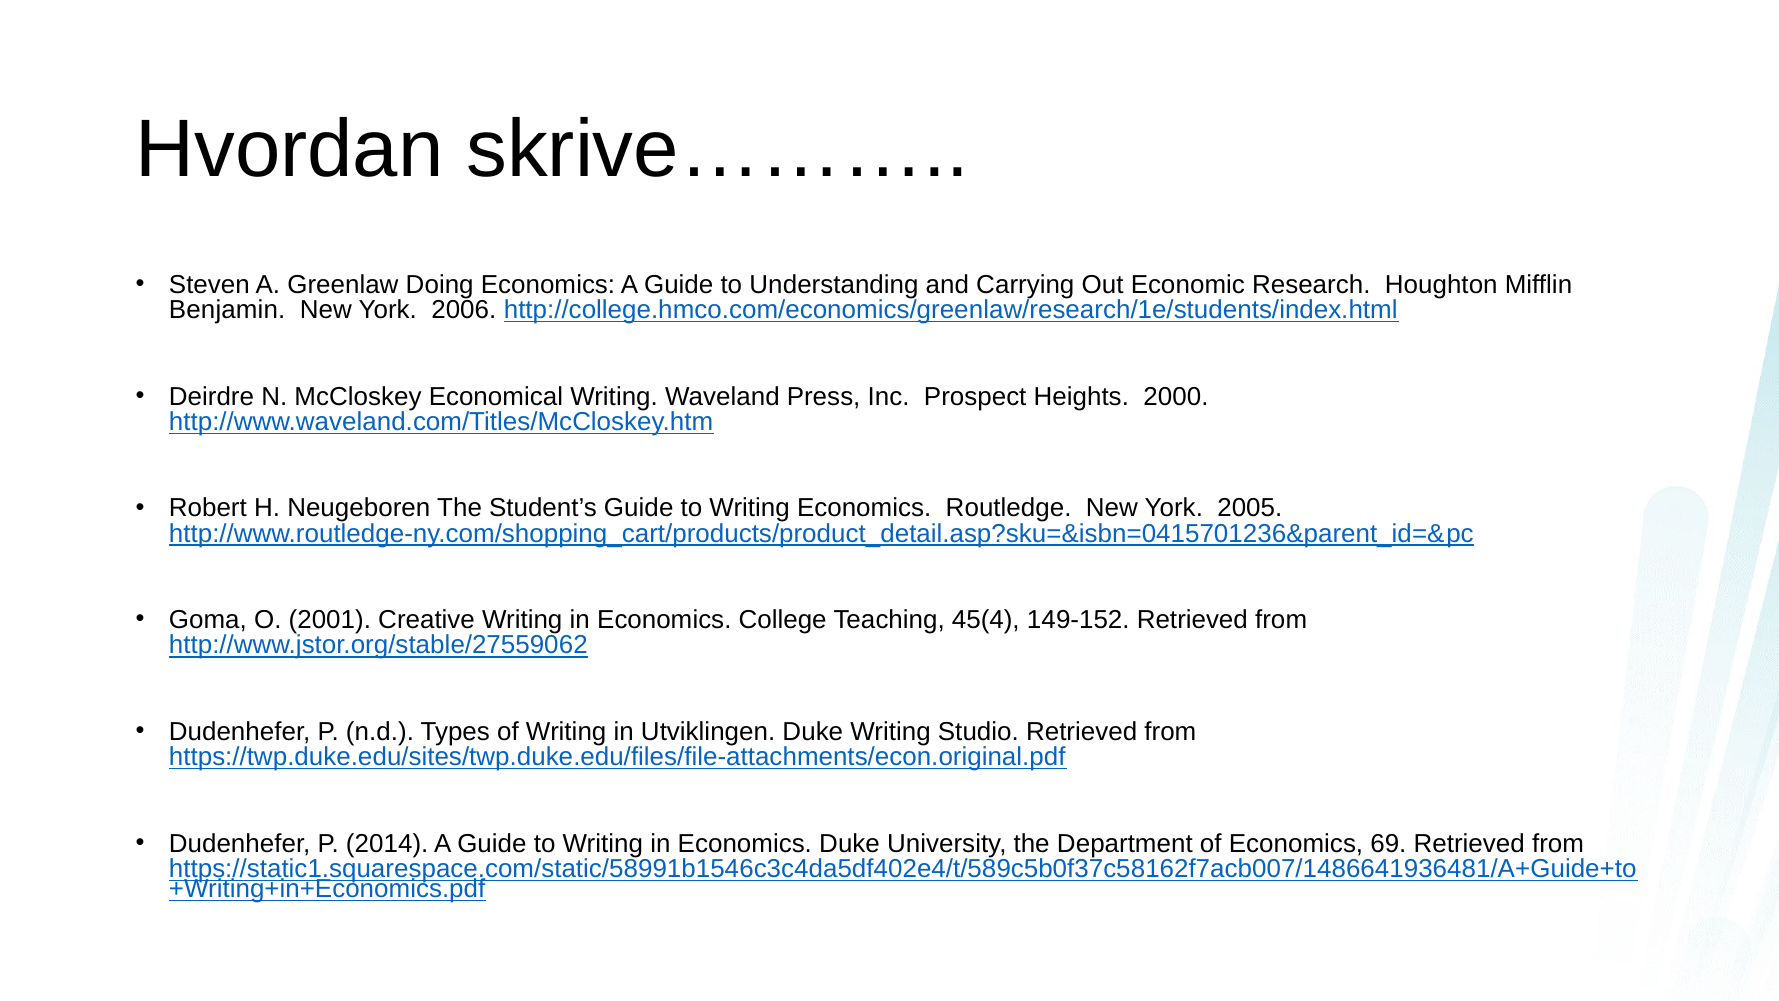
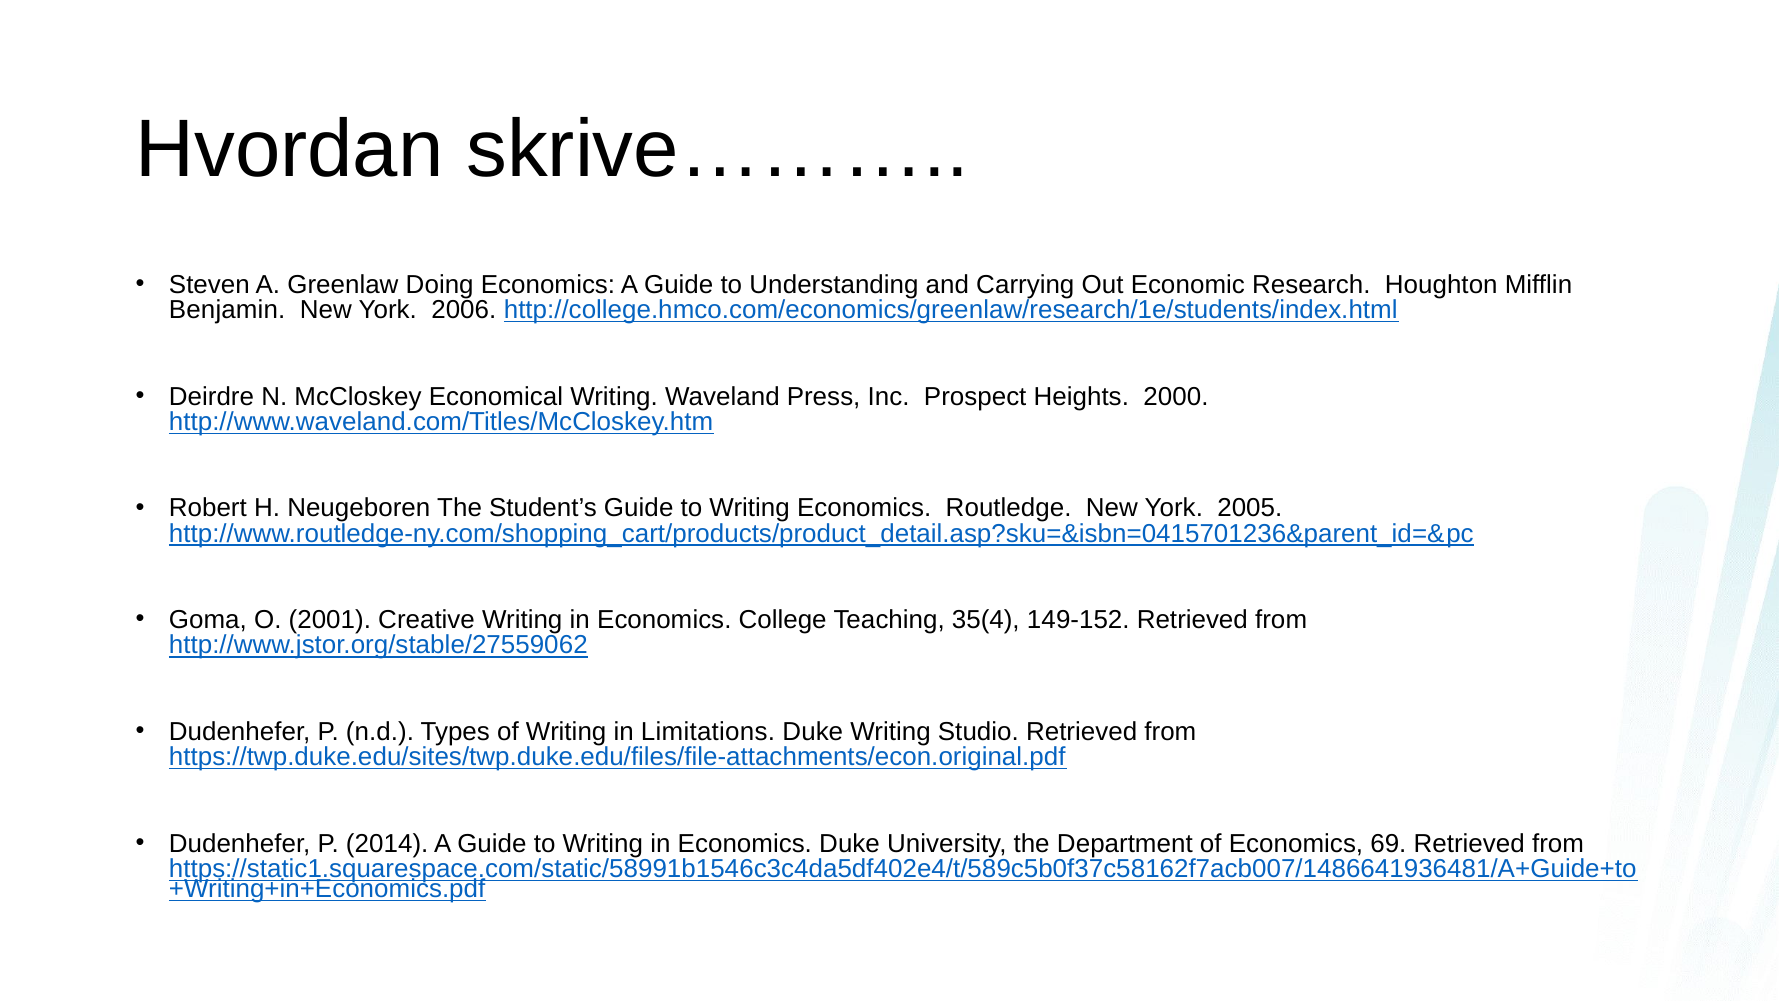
45(4: 45(4 -> 35(4
Utviklingen: Utviklingen -> Limitations
